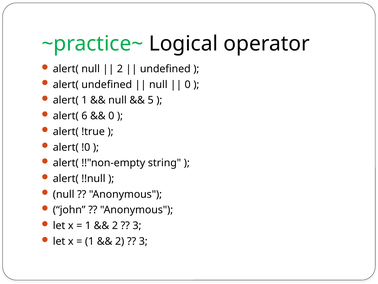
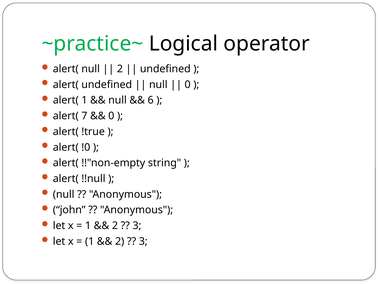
5: 5 -> 6
6: 6 -> 7
